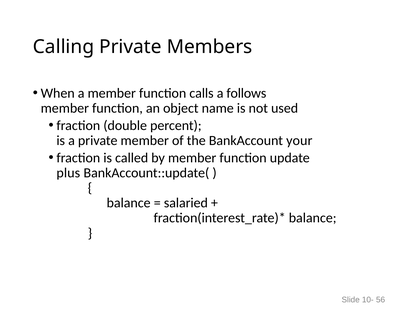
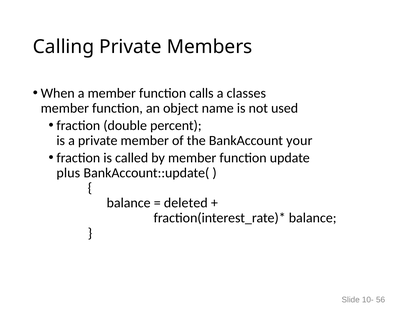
follows: follows -> classes
salaried: salaried -> deleted
